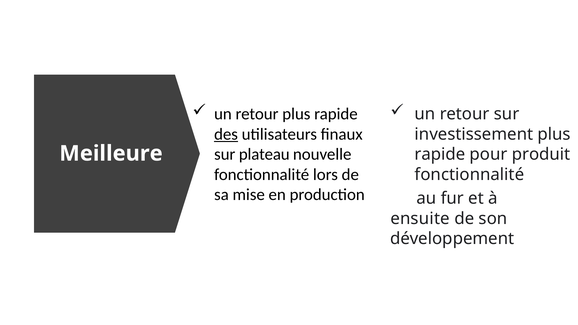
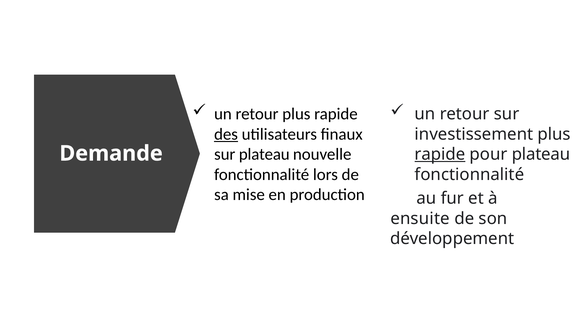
rapide at (440, 154) underline: none -> present
pour produit: produit -> plateau
Meilleure: Meilleure -> Demande
